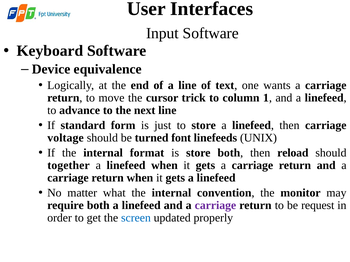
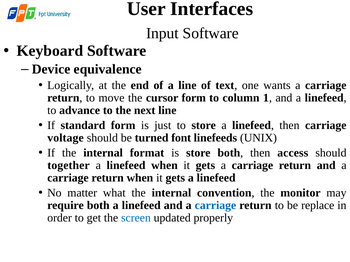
cursor trick: trick -> form
reload: reload -> access
carriage at (215, 206) colour: purple -> blue
request: request -> replace
